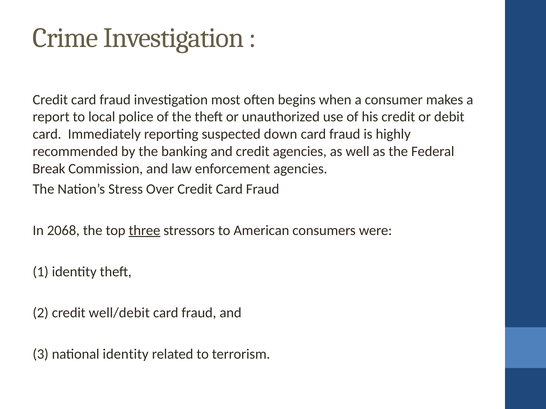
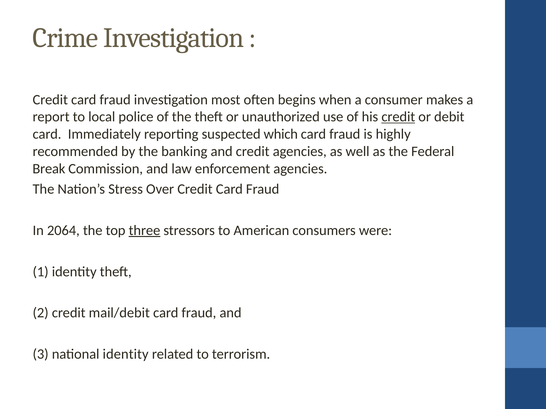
credit at (398, 117) underline: none -> present
down: down -> which
2068: 2068 -> 2064
well/debit: well/debit -> mail/debit
